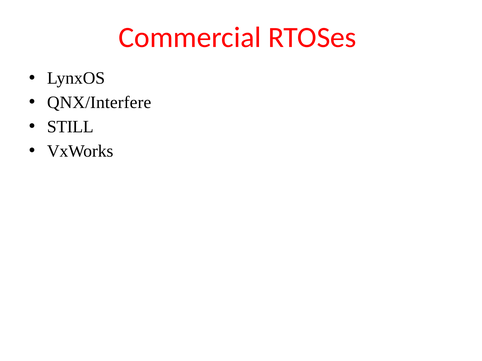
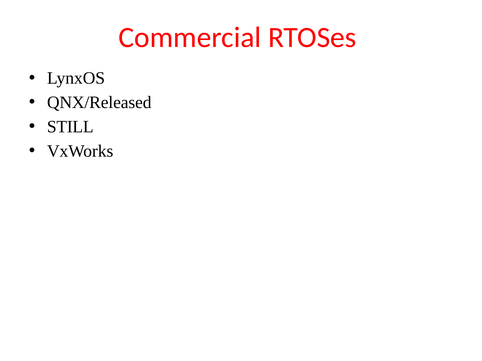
QNX/Interfere: QNX/Interfere -> QNX/Released
